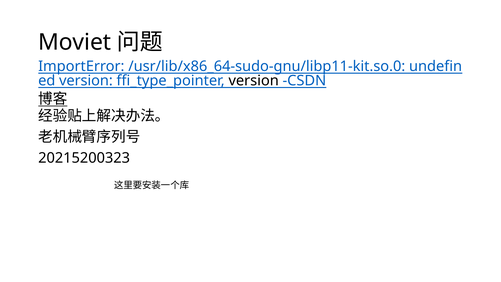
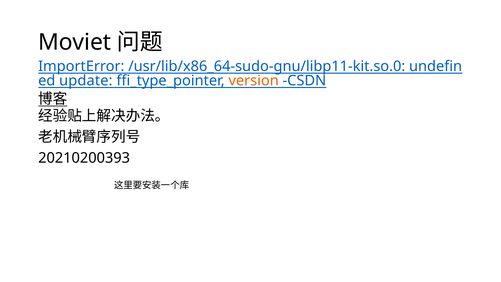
version at (86, 81): version -> update
version at (254, 81) colour: black -> orange
20215200323: 20215200323 -> 20210200393
